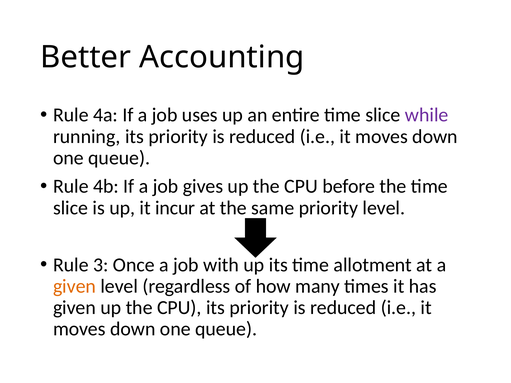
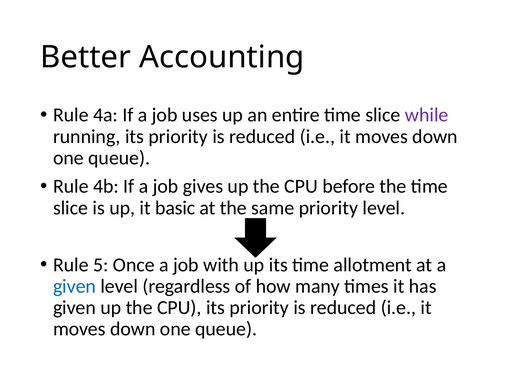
incur: incur -> basic
3: 3 -> 5
given at (75, 286) colour: orange -> blue
